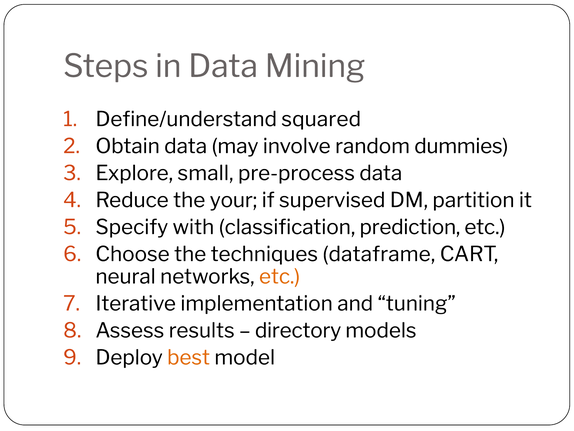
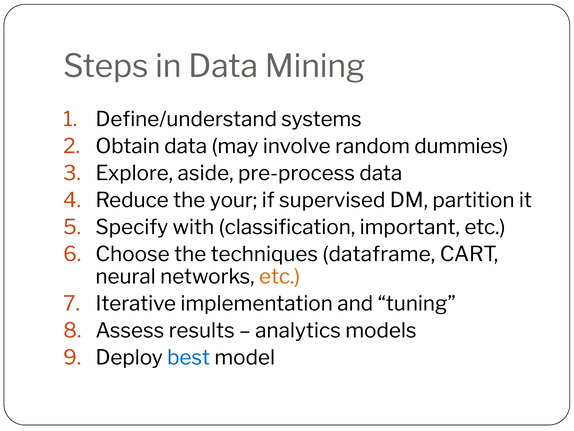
squared: squared -> systems
small: small -> aside
prediction: prediction -> important
directory: directory -> analytics
best colour: orange -> blue
